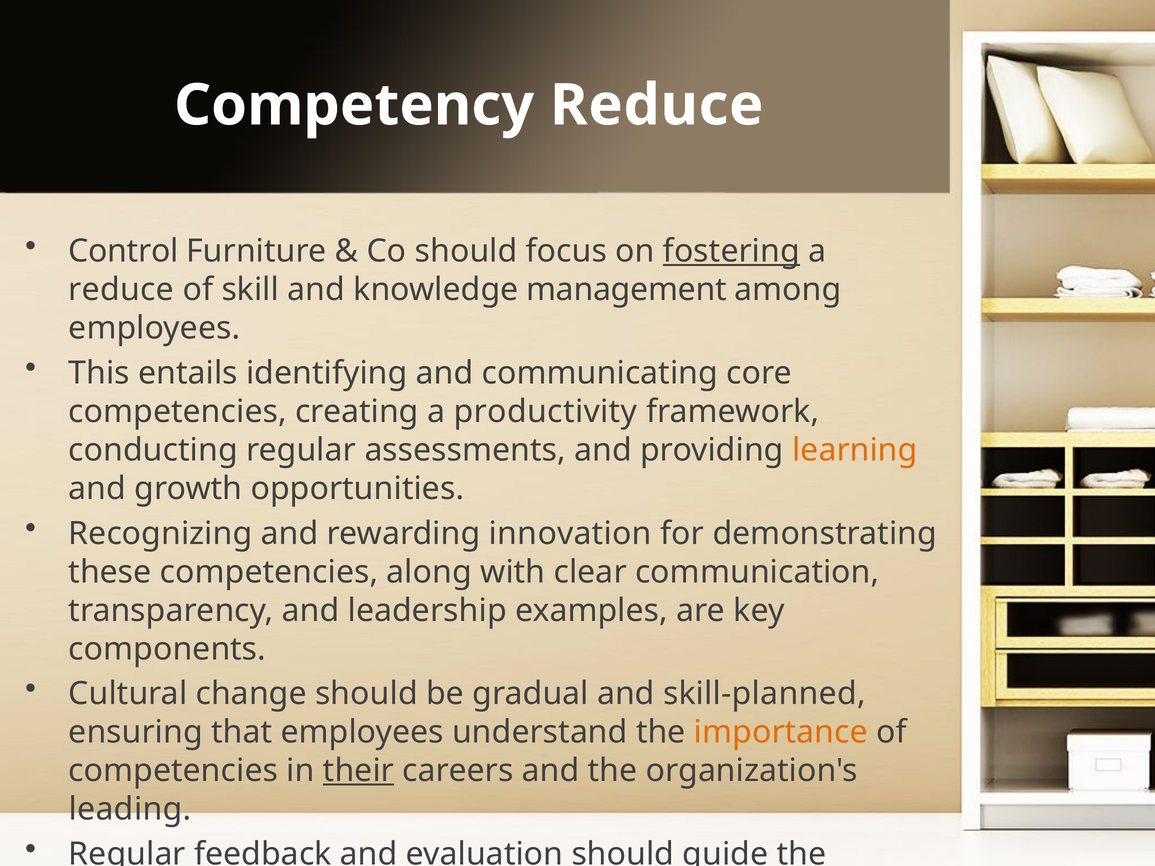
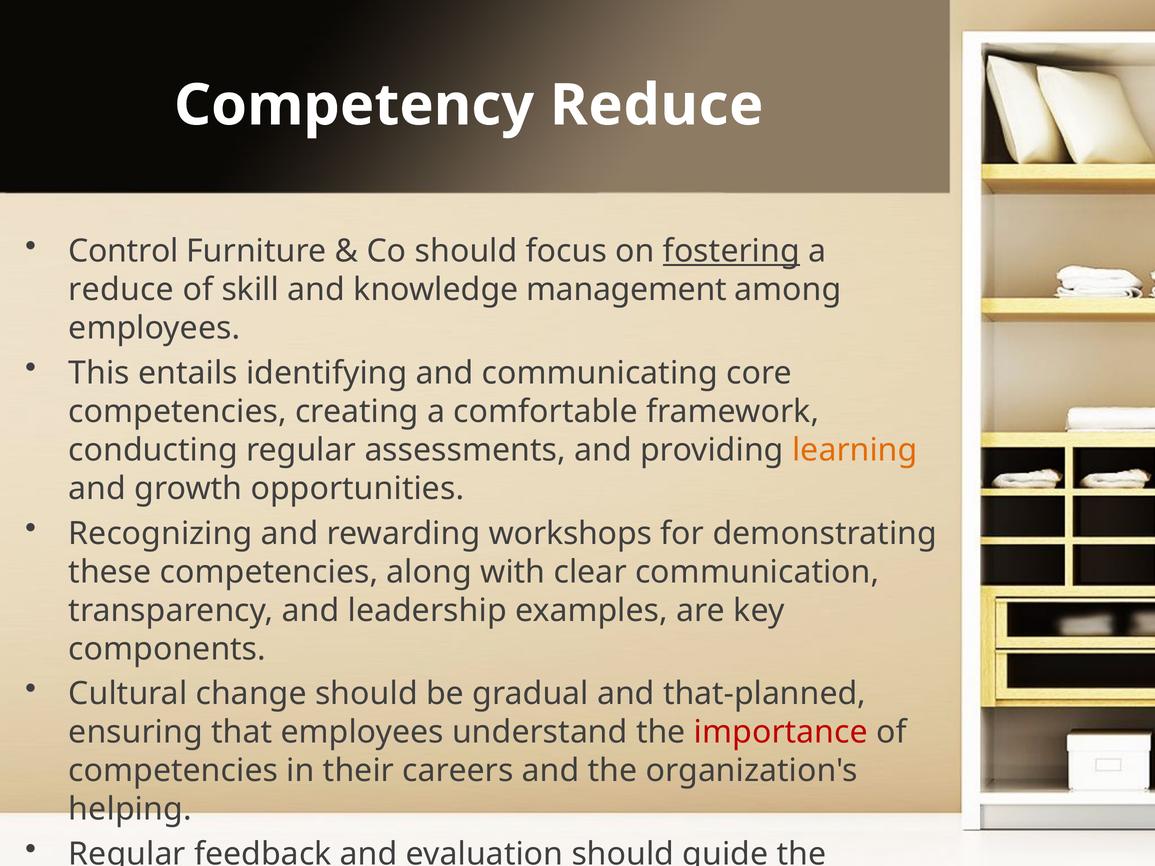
productivity: productivity -> comfortable
innovation: innovation -> workshops
skill-planned: skill-planned -> that-planned
importance colour: orange -> red
their underline: present -> none
leading: leading -> helping
